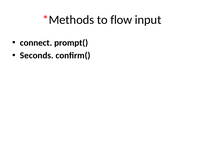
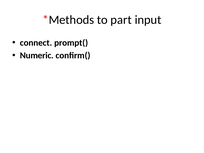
flow: flow -> part
Seconds: Seconds -> Numeric
